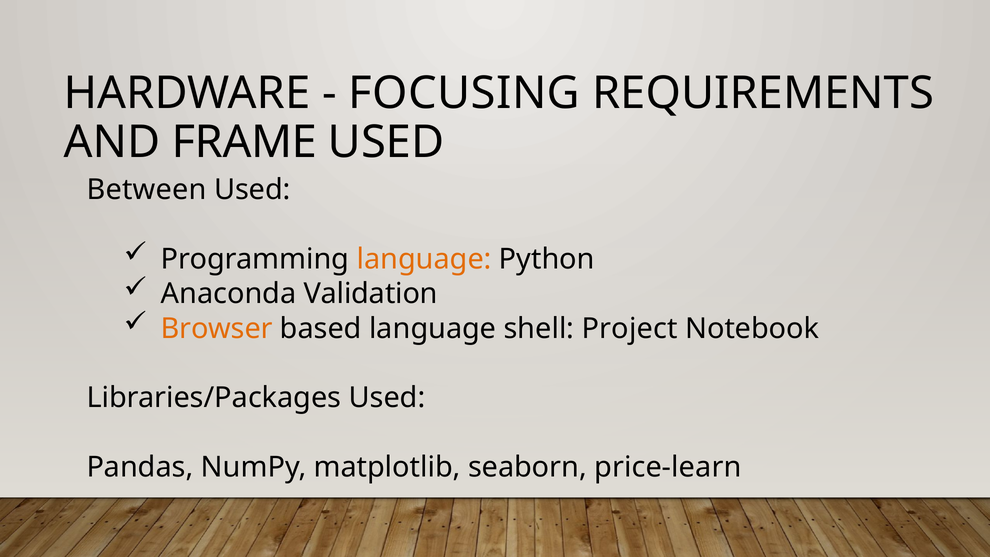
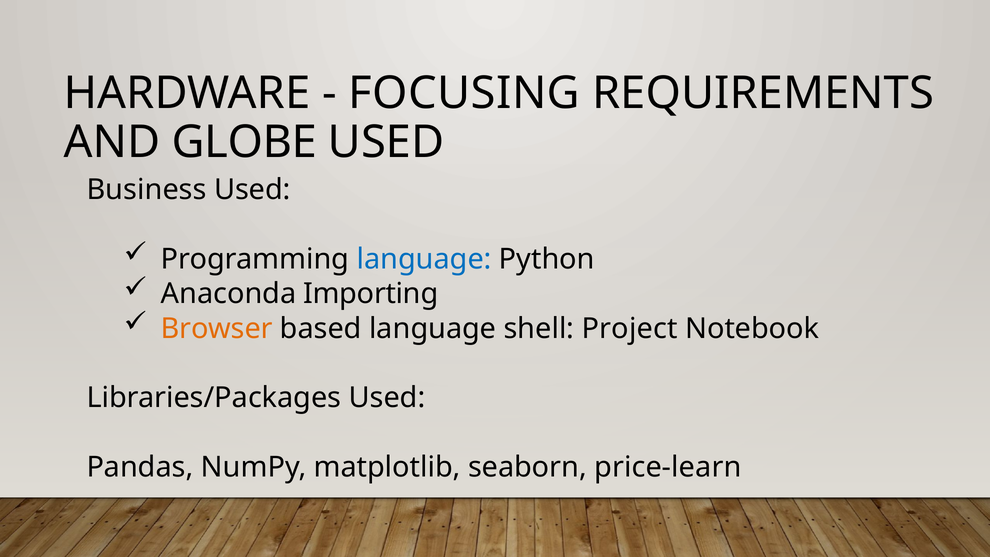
FRAME: FRAME -> GLOBE
Between: Between -> Business
language at (424, 259) colour: orange -> blue
Validation: Validation -> Importing
